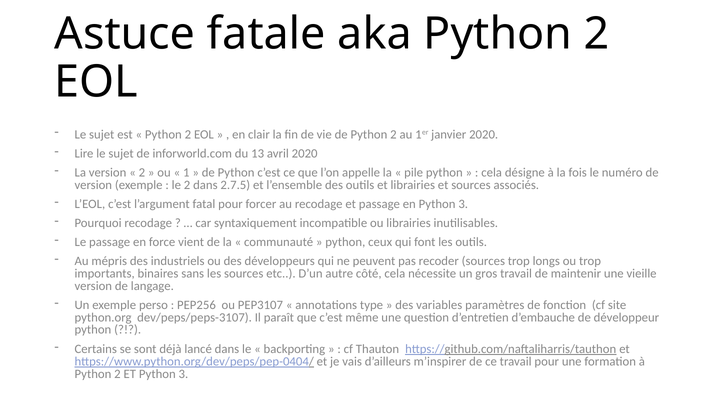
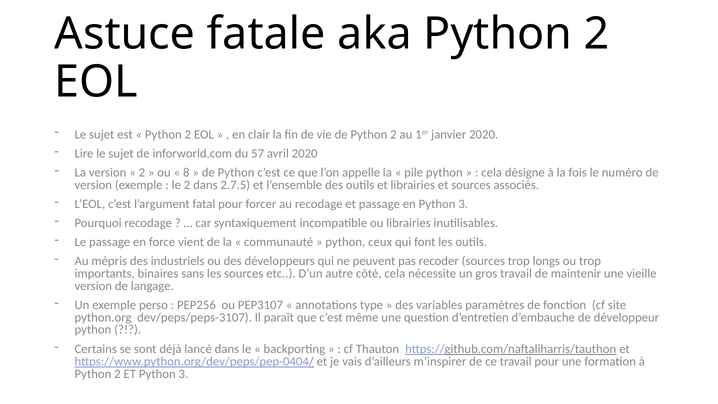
13: 13 -> 57
1: 1 -> 8
